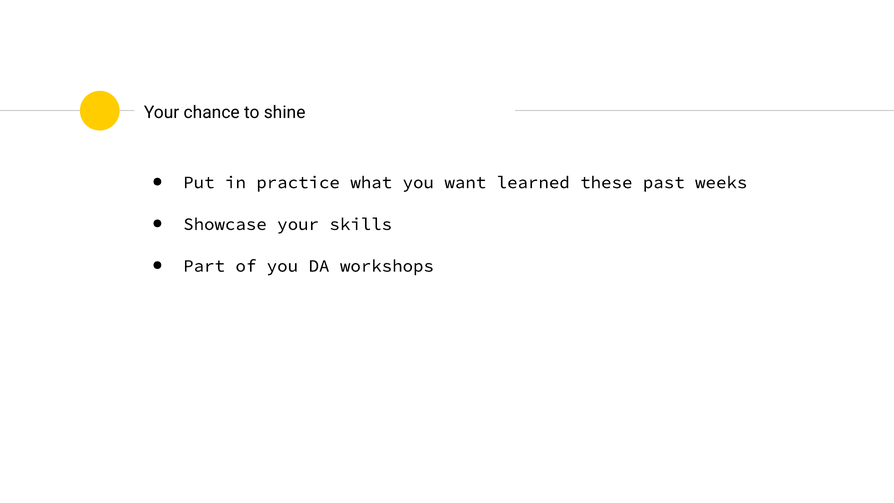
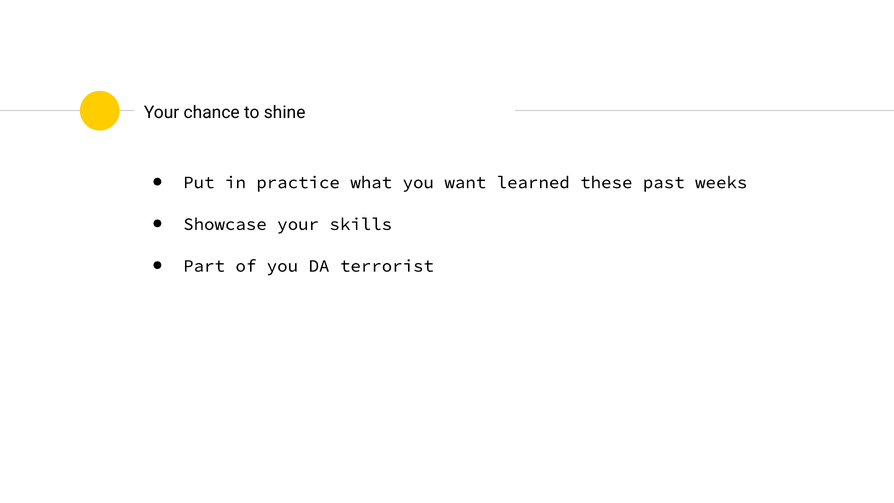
workshops: workshops -> terrorist
